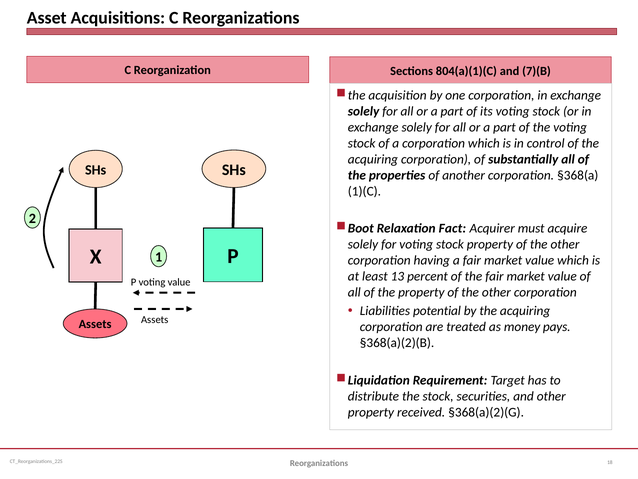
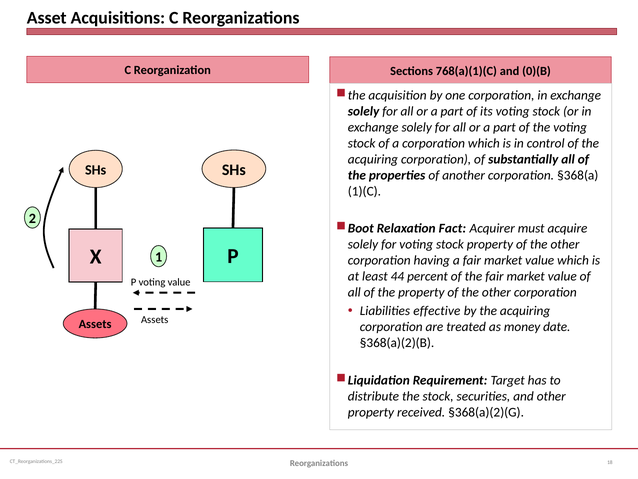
804(a)(1)(C: 804(a)(1)(C -> 768(a)(1)(C
7)(B: 7)(B -> 0)(B
13: 13 -> 44
potential: potential -> effective
pays: pays -> date
